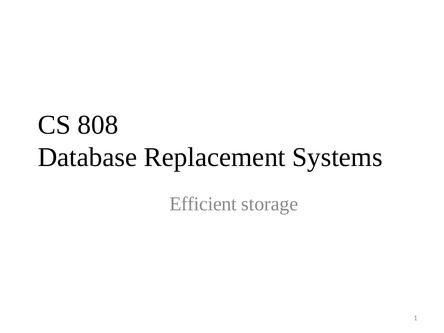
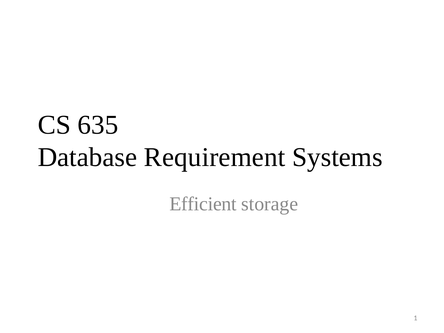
808: 808 -> 635
Replacement: Replacement -> Requirement
